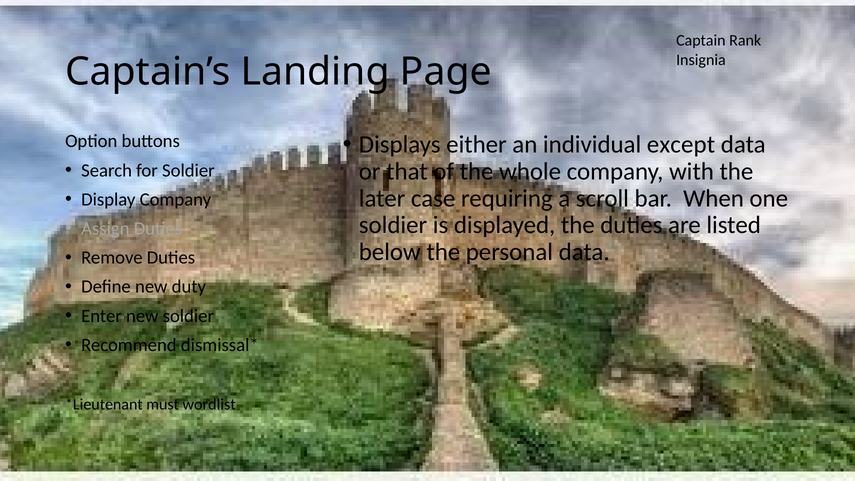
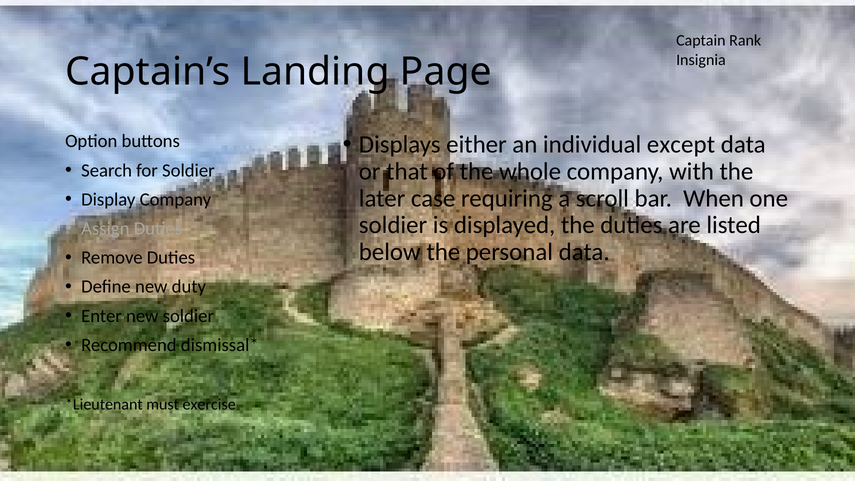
wordlist: wordlist -> exercise
